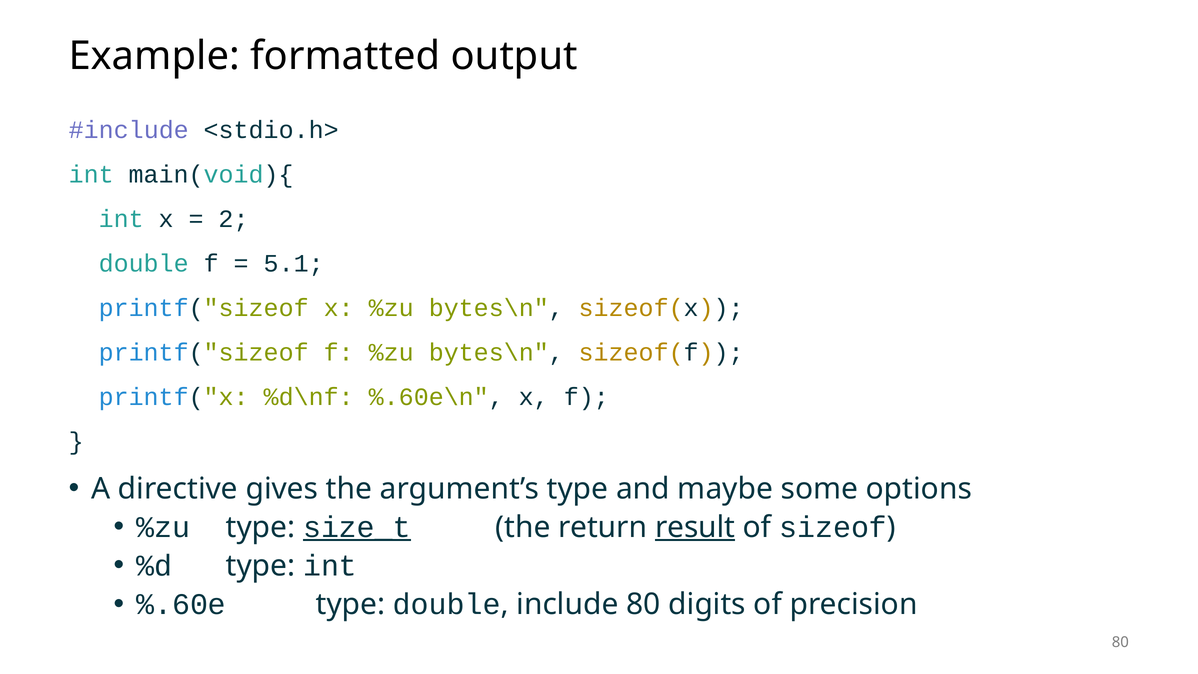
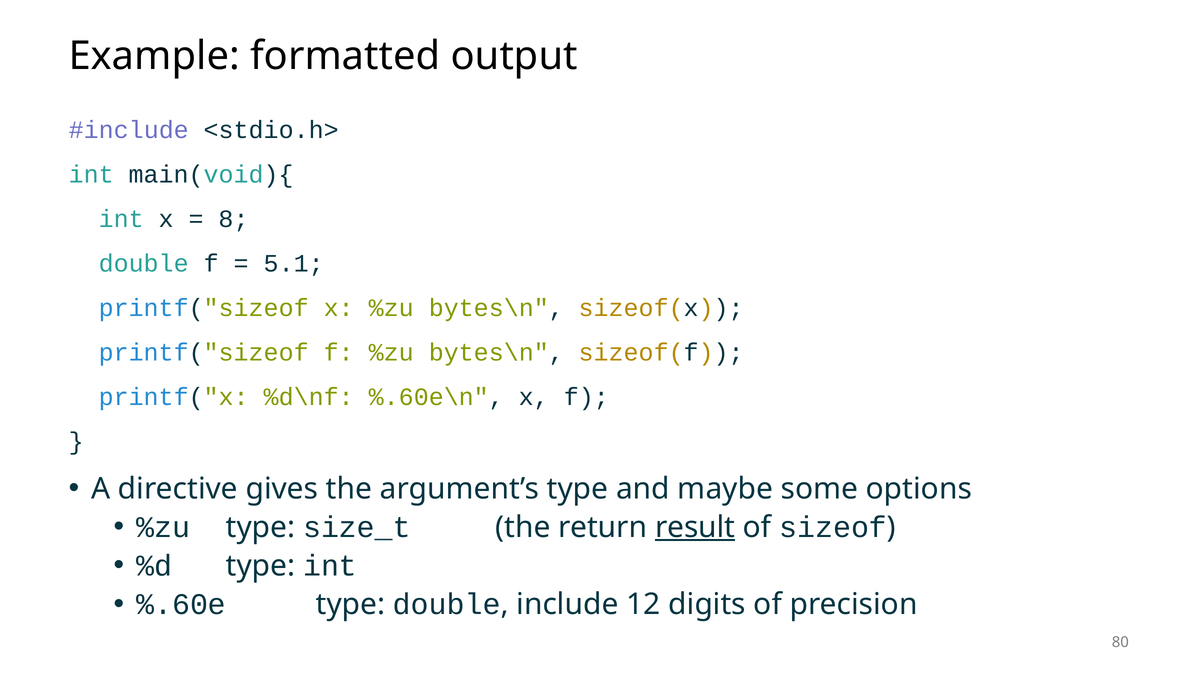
2: 2 -> 8
size_t underline: present -> none
include 80: 80 -> 12
